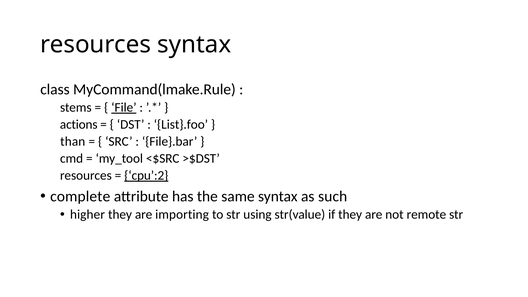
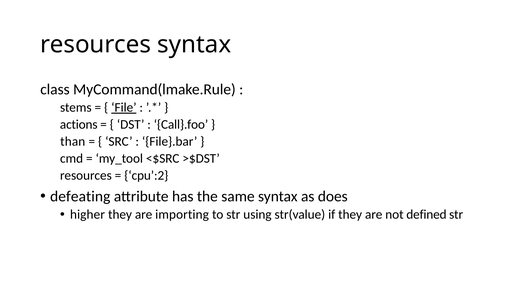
List}.foo: List}.foo -> Call}.foo
cpu’:2 underline: present -> none
complete: complete -> defeating
such: such -> does
remote: remote -> defined
